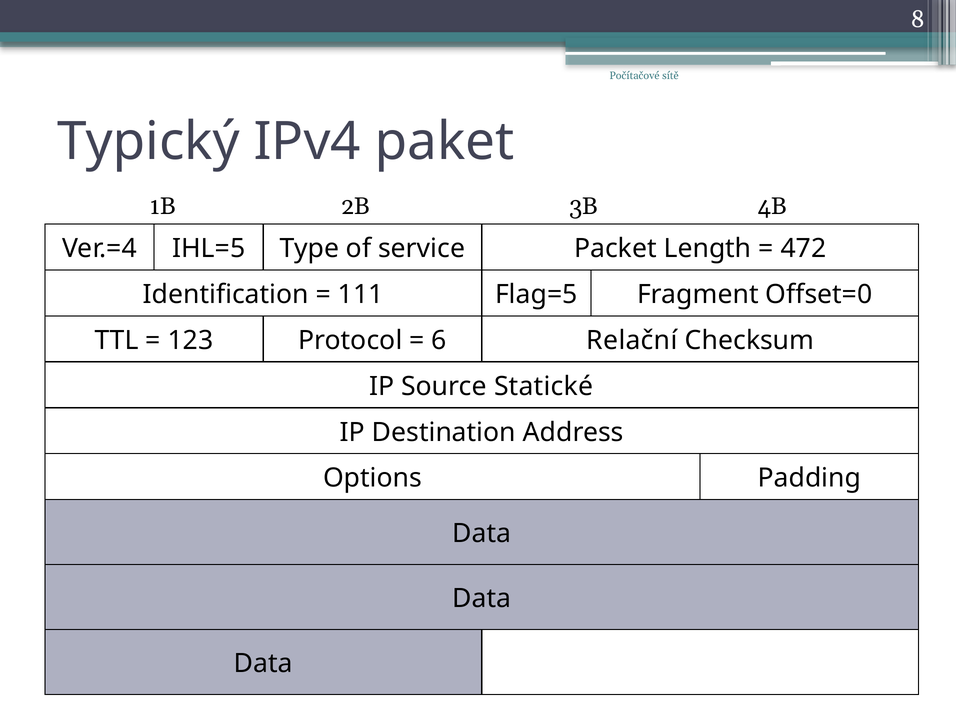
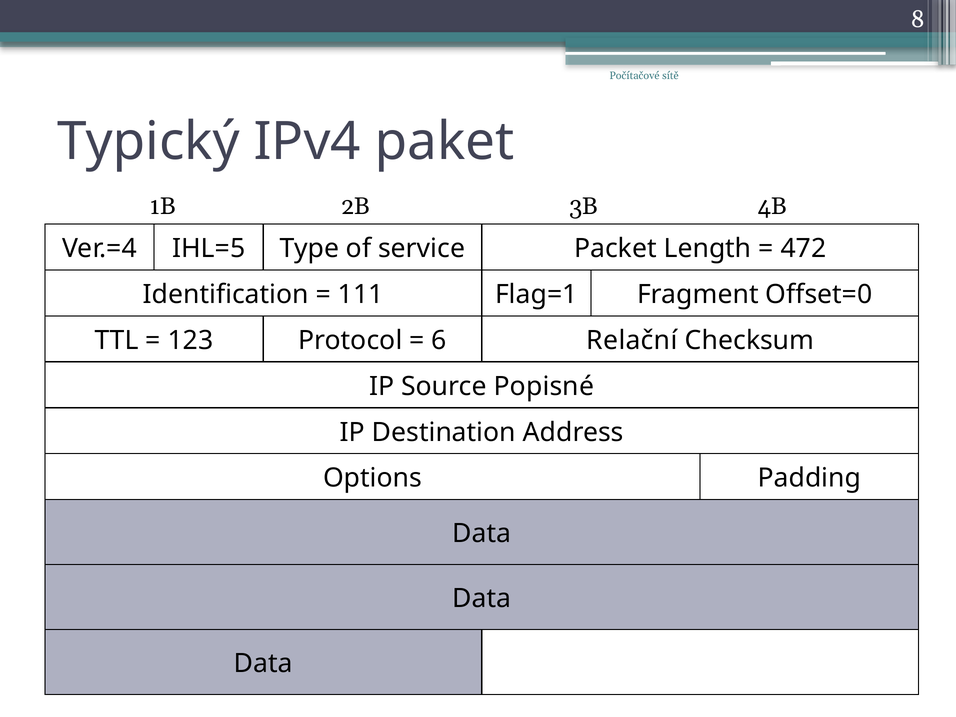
Flag=5: Flag=5 -> Flag=1
Statické: Statické -> Popisné
